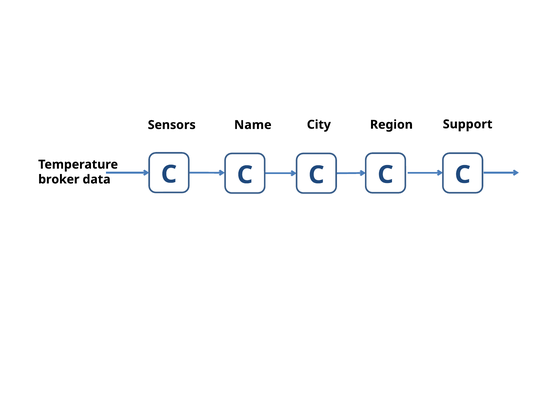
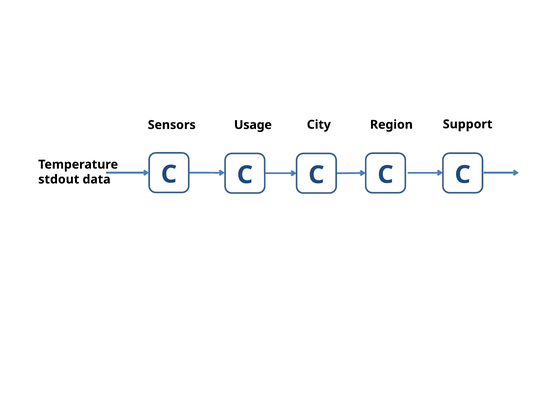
Name: Name -> Usage
broker: broker -> stdout
